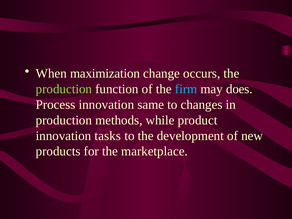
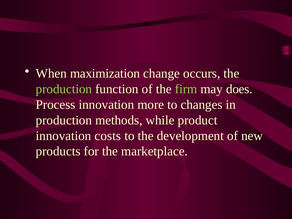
firm colour: light blue -> light green
same: same -> more
tasks: tasks -> costs
